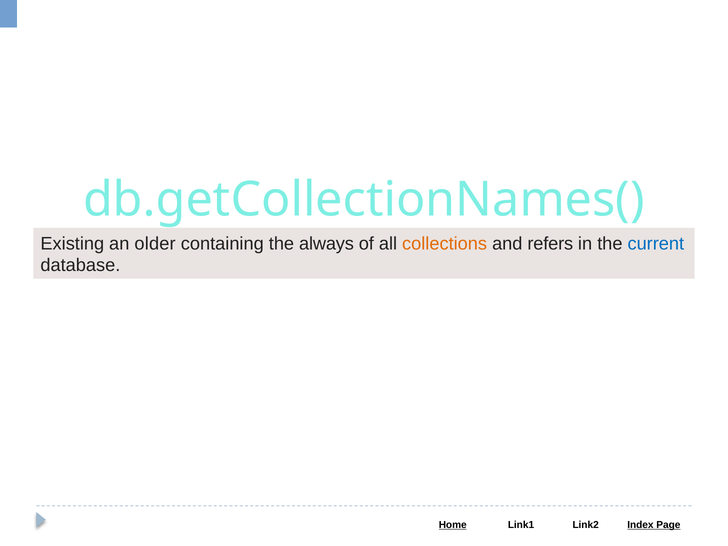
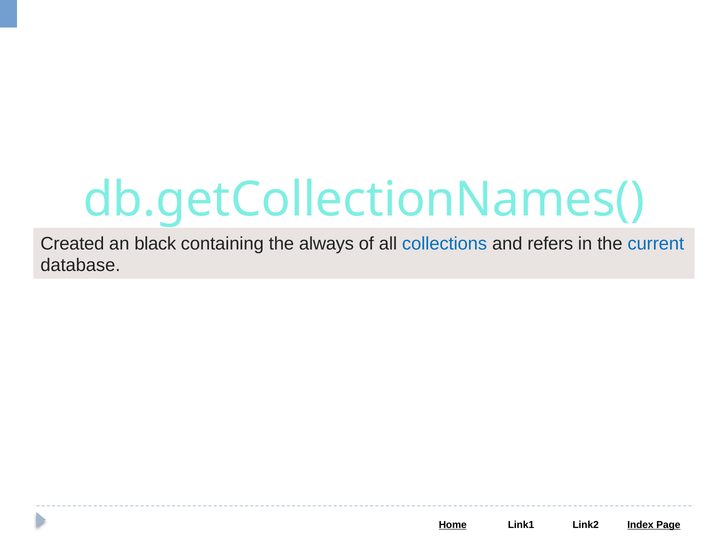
Existing: Existing -> Created
older: older -> black
collections colour: orange -> blue
